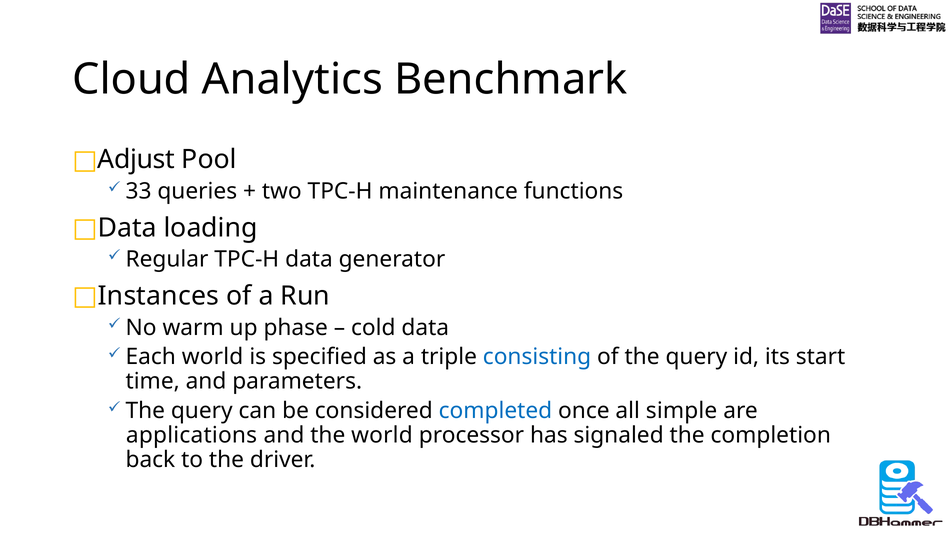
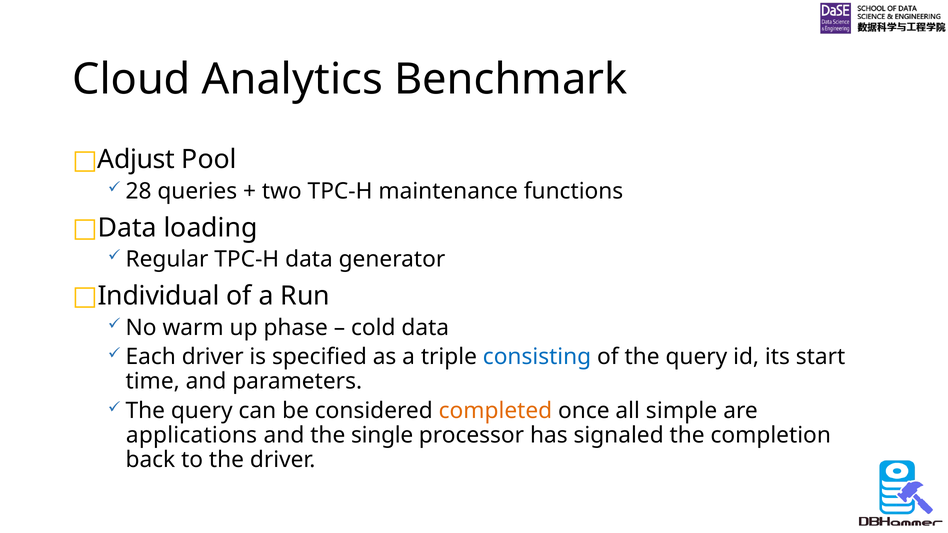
33: 33 -> 28
Instances: Instances -> Individual
Each world: world -> driver
completed colour: blue -> orange
the world: world -> single
